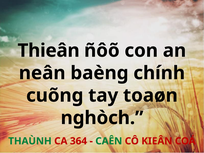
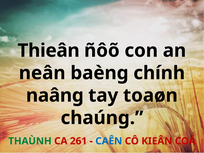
cuõng: cuõng -> naâng
nghòch: nghòch -> chaúng
364: 364 -> 261
CAÊN colour: green -> blue
